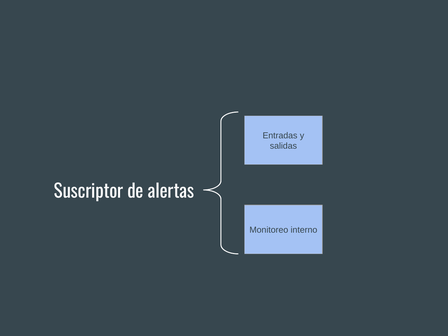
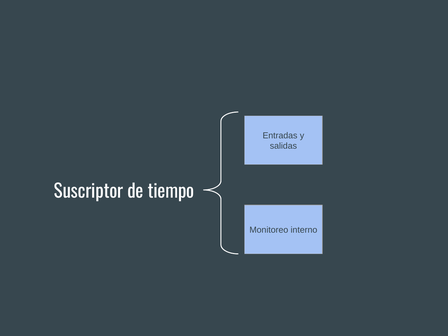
alertas: alertas -> tiempo
